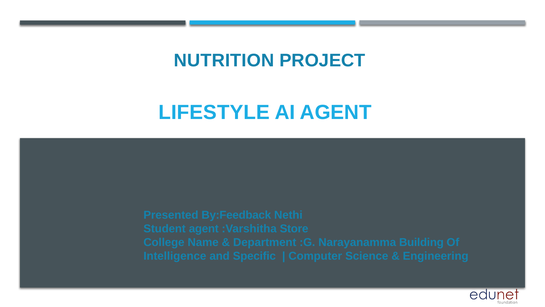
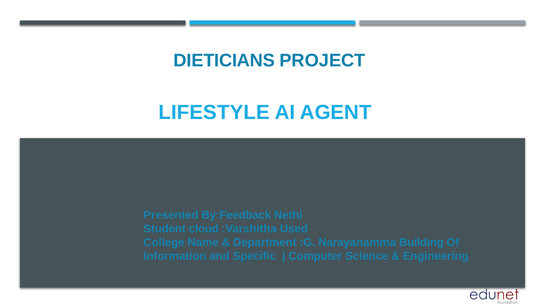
NUTRITION: NUTRITION -> DIETICIANS
Student agent: agent -> cloud
Store: Store -> Used
Intelligence: Intelligence -> Information
